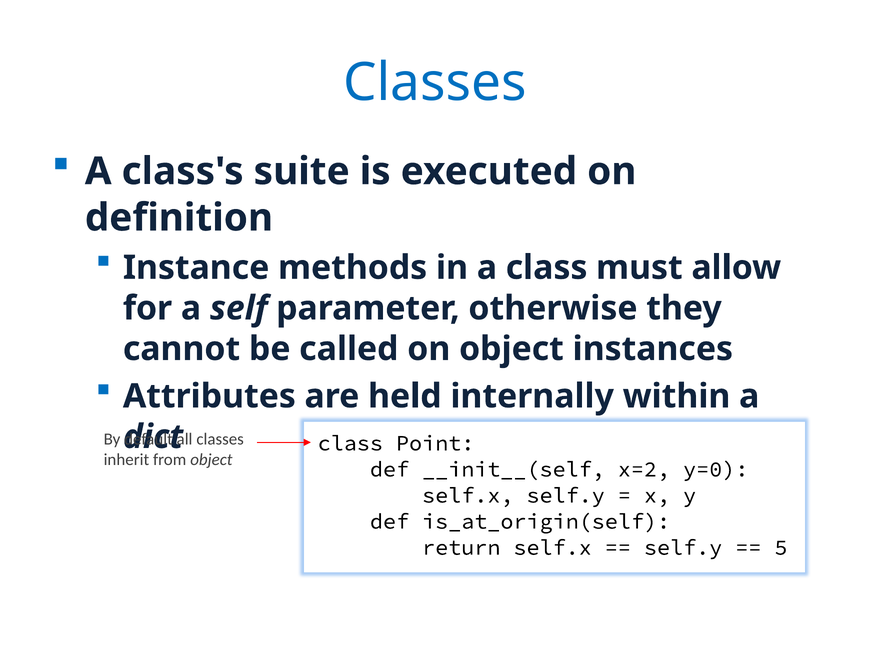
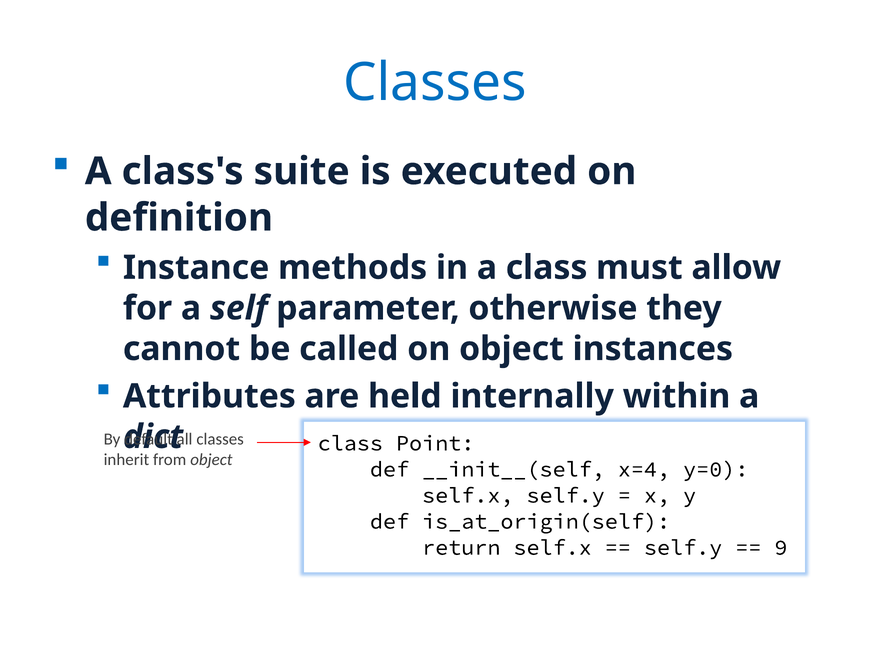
x=2: x=2 -> x=4
5: 5 -> 9
